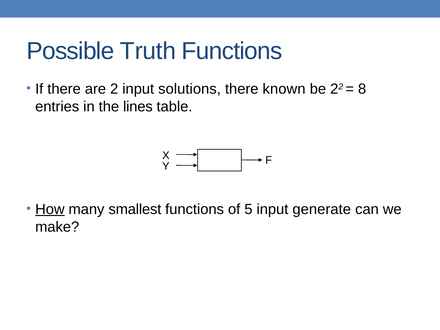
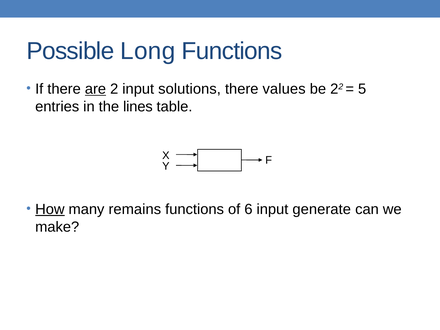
Truth: Truth -> Long
are underline: none -> present
known: known -> values
8: 8 -> 5
smallest: smallest -> remains
5: 5 -> 6
